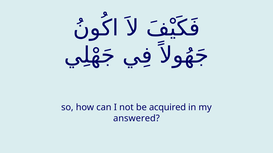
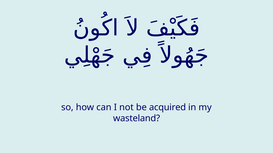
answered: answered -> wasteland
